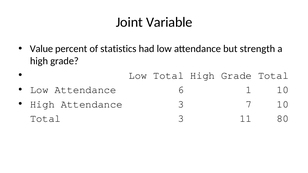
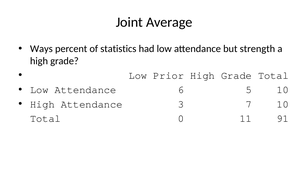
Variable: Variable -> Average
Value: Value -> Ways
Low Total: Total -> Prior
1: 1 -> 5
Total 3: 3 -> 0
80: 80 -> 91
